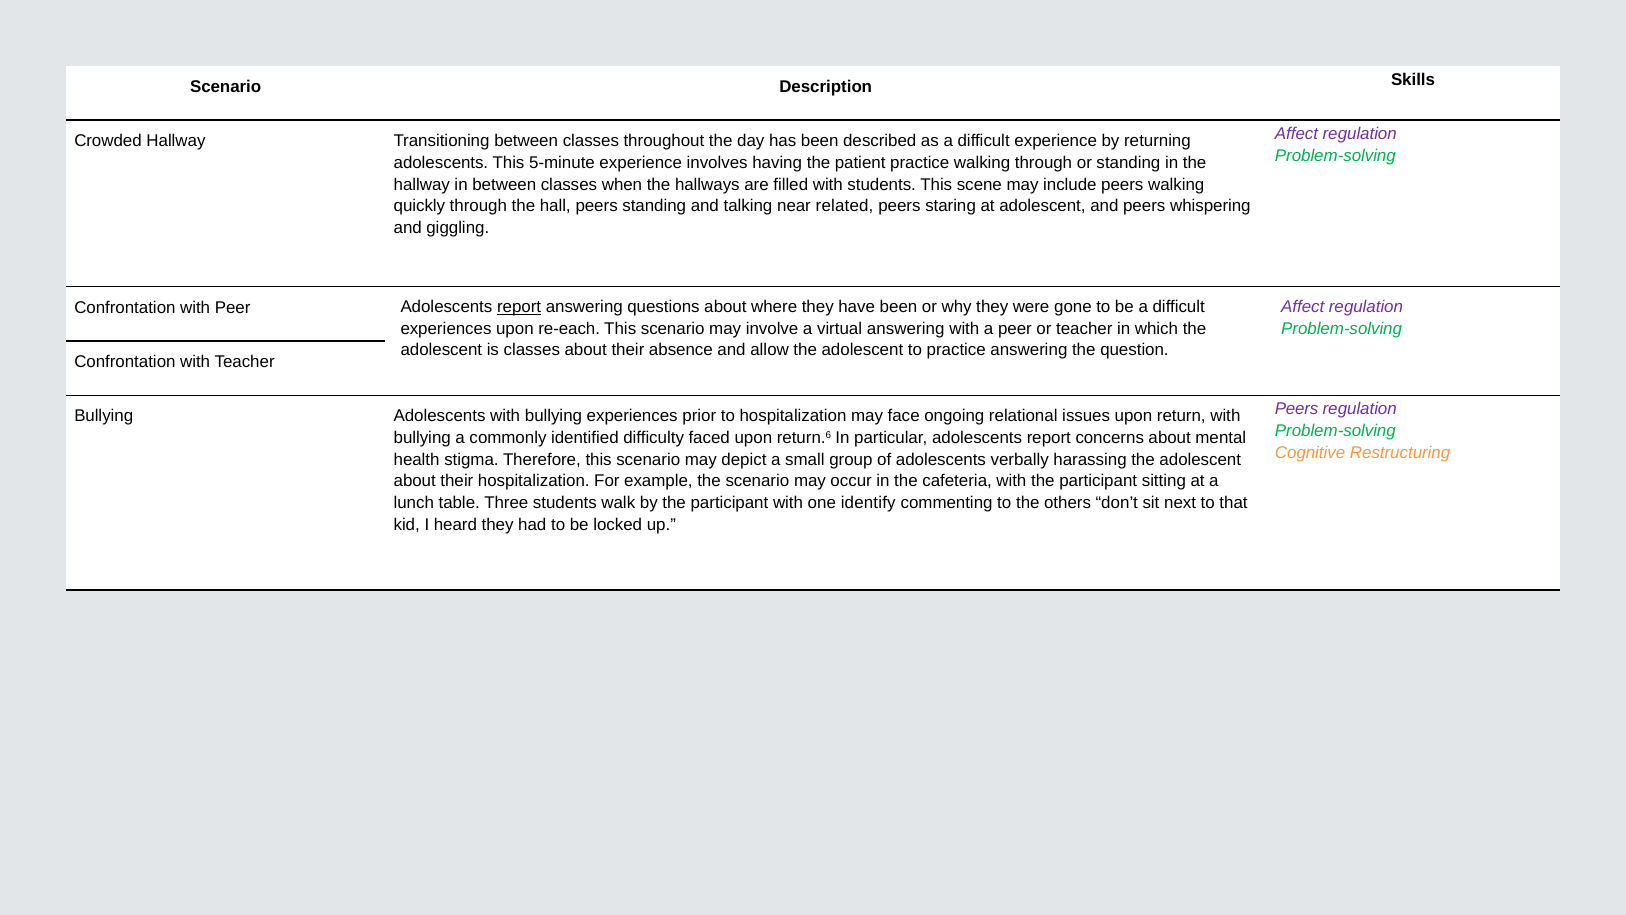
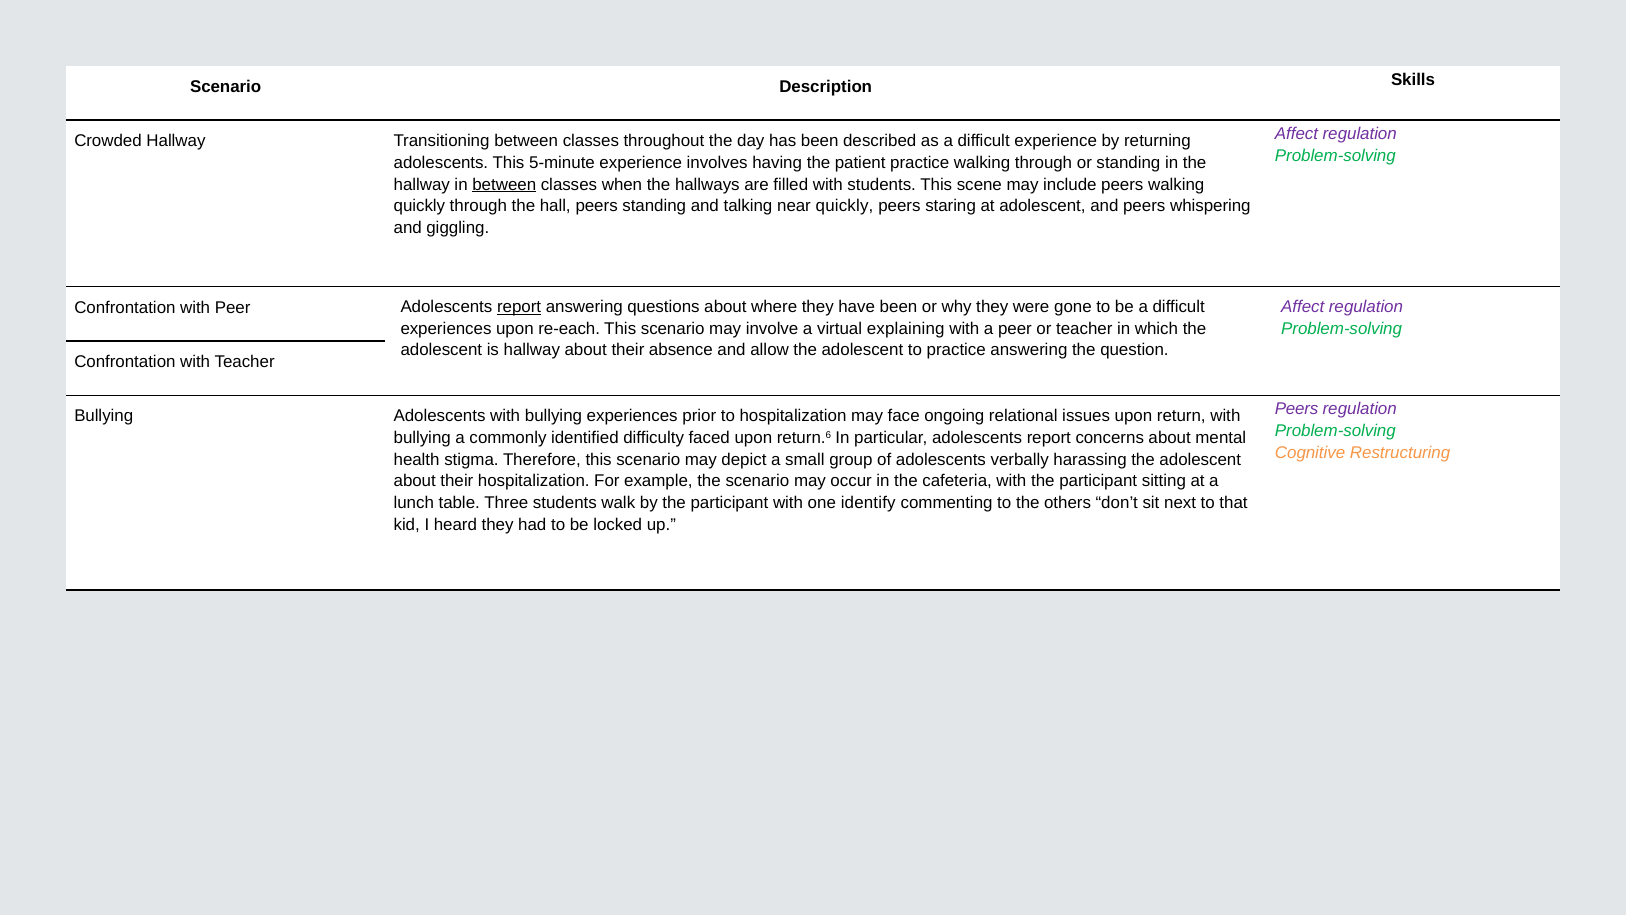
between at (504, 184) underline: none -> present
near related: related -> quickly
virtual answering: answering -> explaining
is classes: classes -> hallway
